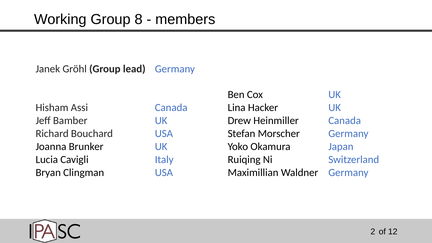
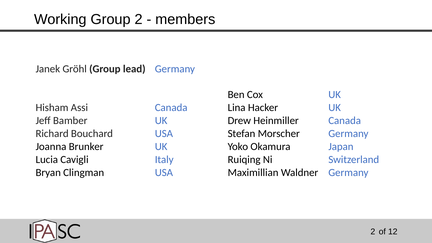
Group 8: 8 -> 2
